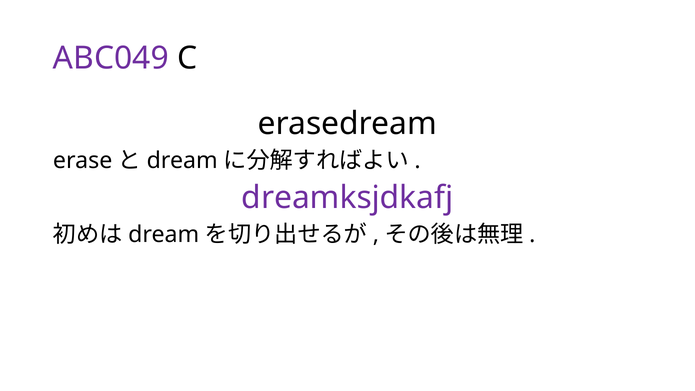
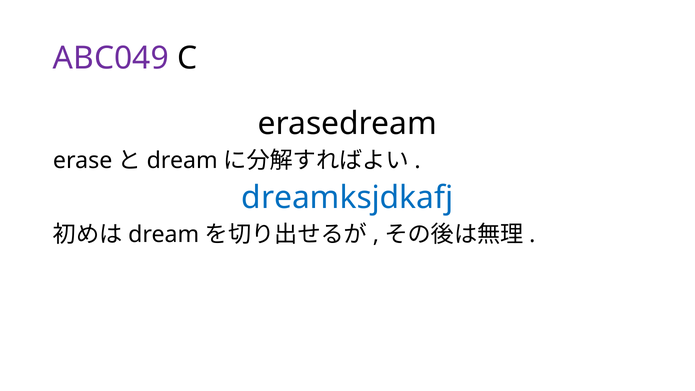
dreamksjdkafj colour: purple -> blue
